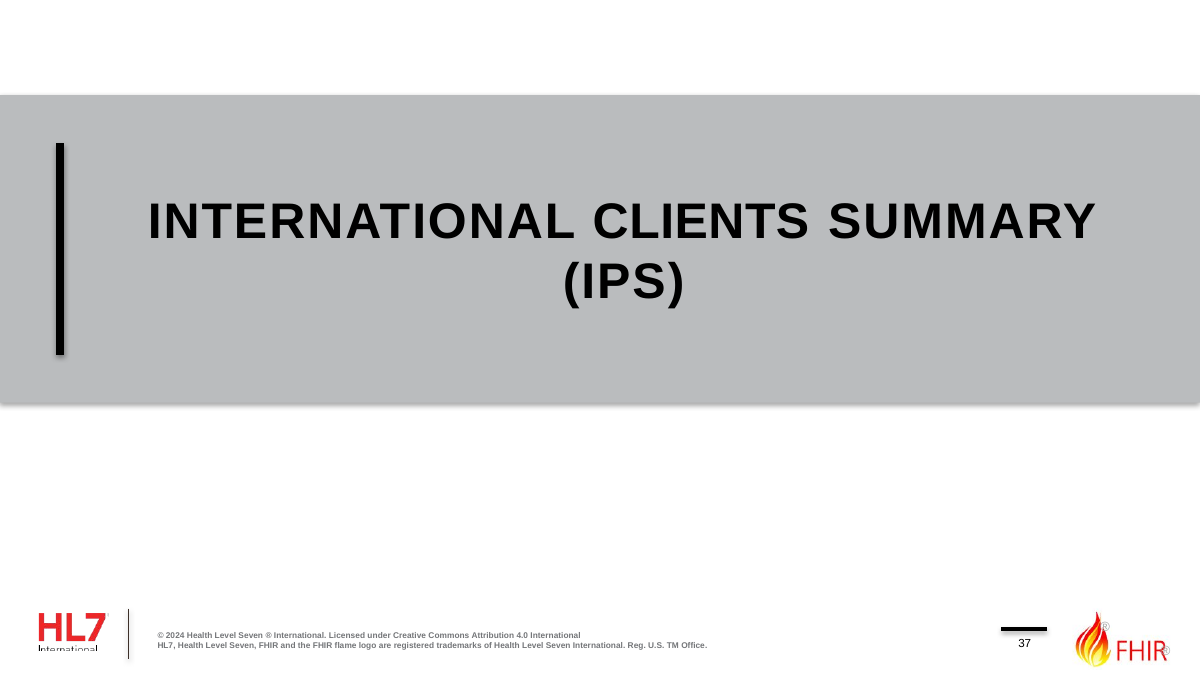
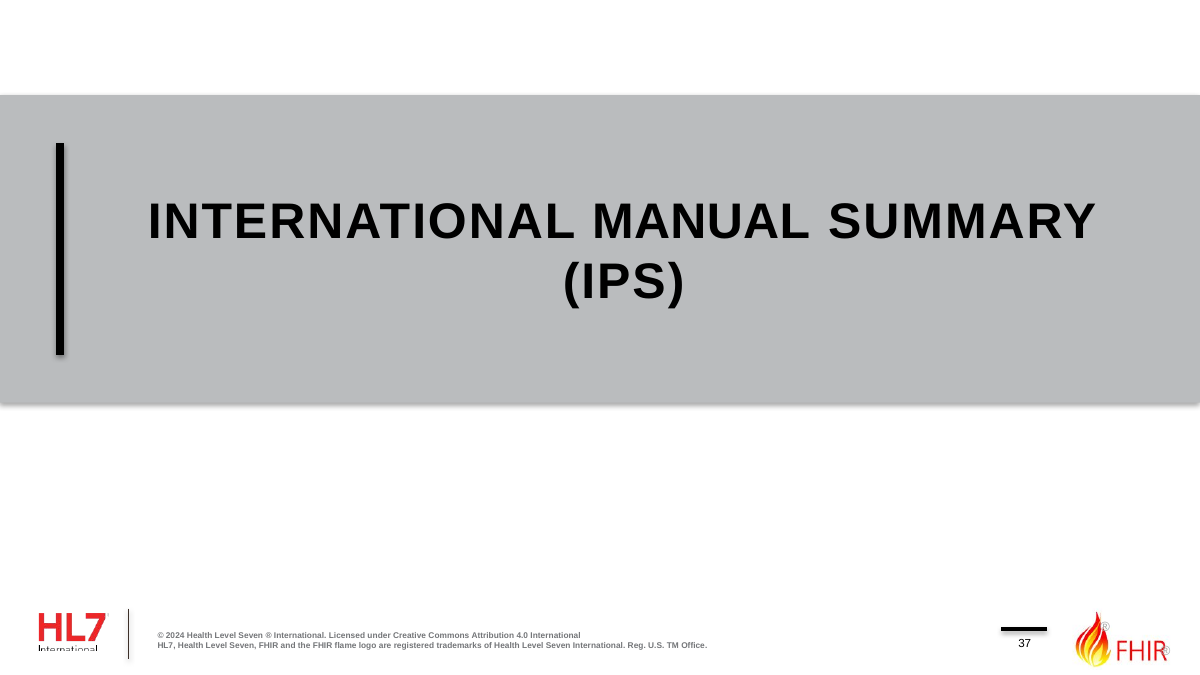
CLIENTS: CLIENTS -> MANUAL
